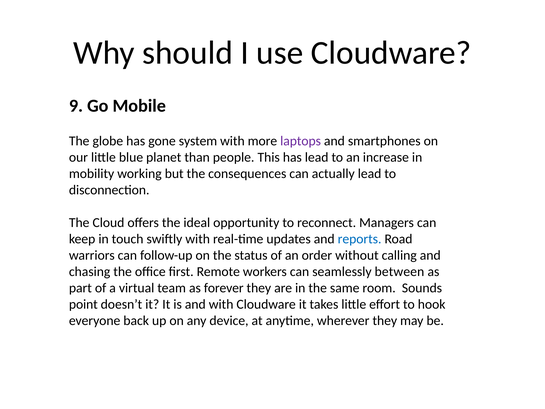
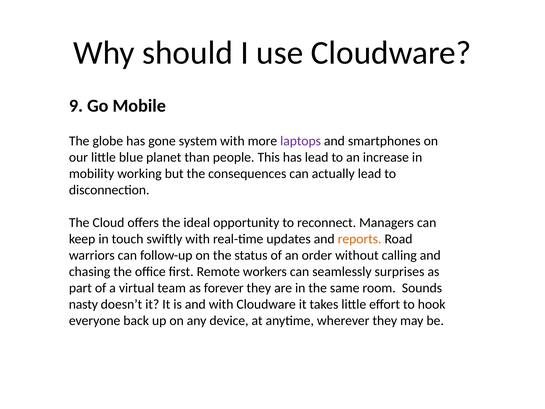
reports colour: blue -> orange
between: between -> surprises
point: point -> nasty
